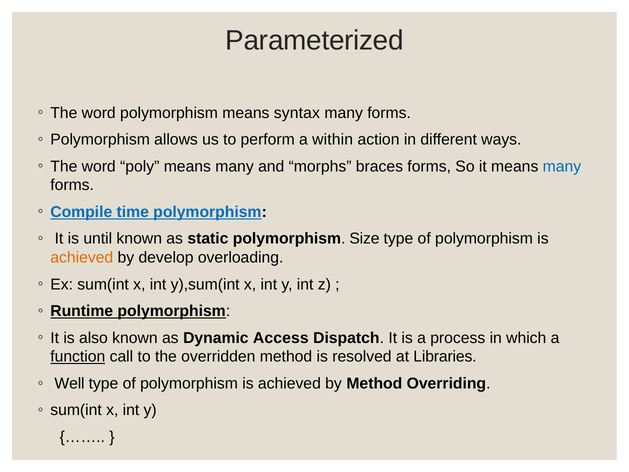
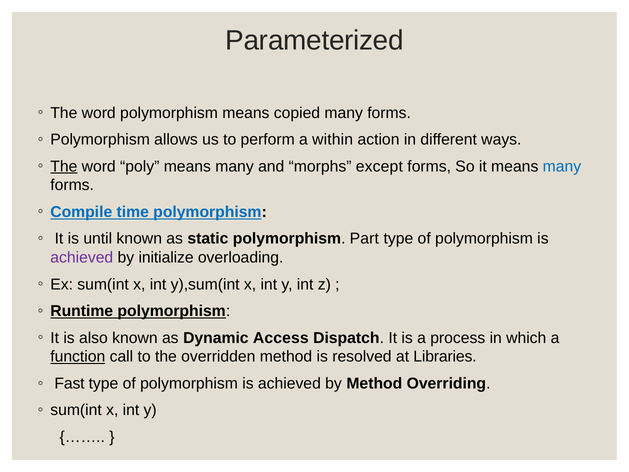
syntax: syntax -> copied
The at (64, 166) underline: none -> present
braces: braces -> except
Size: Size -> Part
achieved at (82, 257) colour: orange -> purple
develop: develop -> initialize
Well: Well -> Fast
